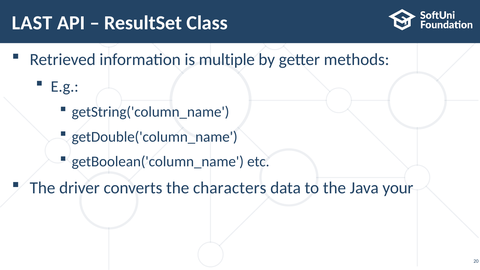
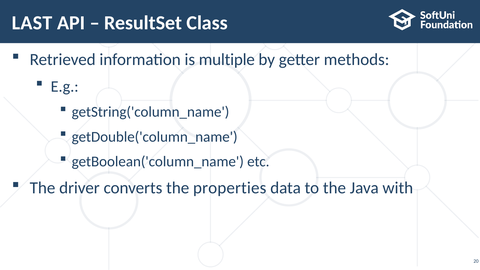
characters: characters -> properties
your: your -> with
